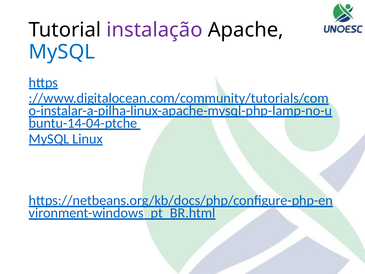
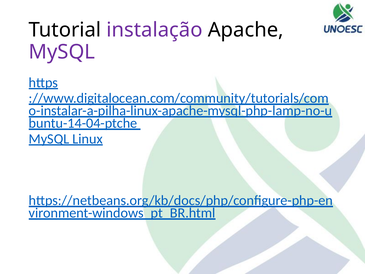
MySQL at (62, 52) colour: blue -> purple
